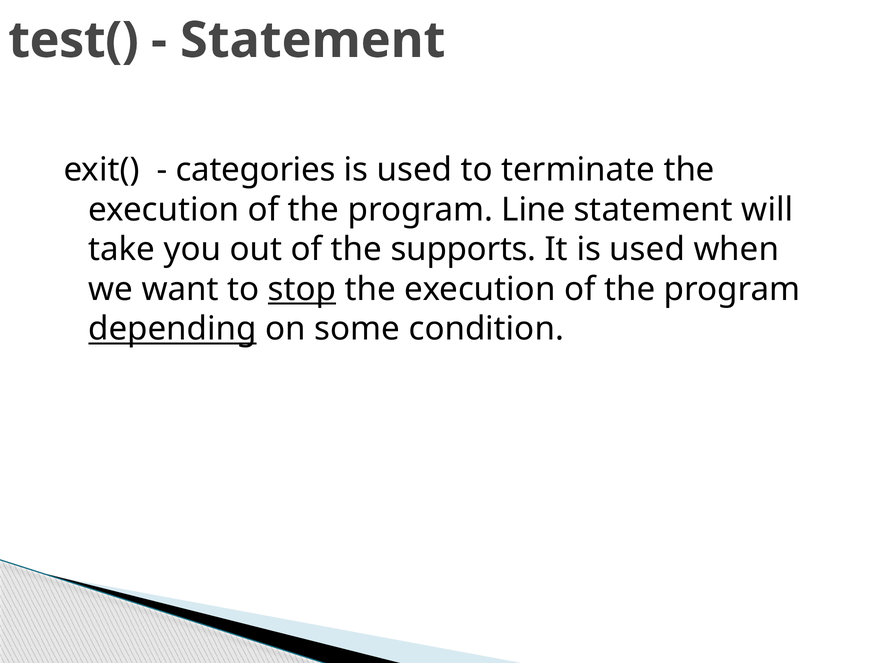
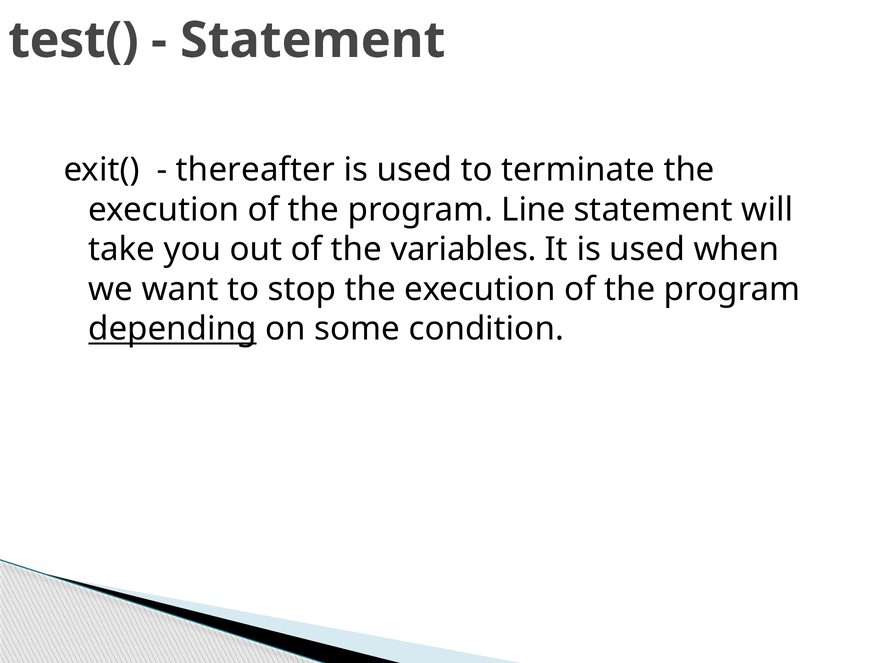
categories: categories -> thereafter
supports: supports -> variables
stop underline: present -> none
